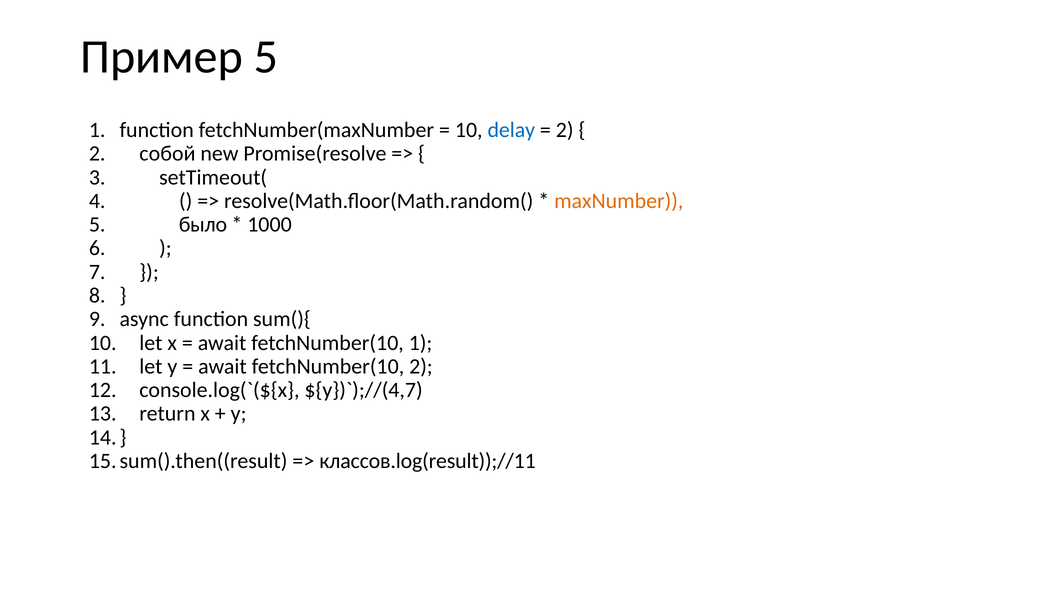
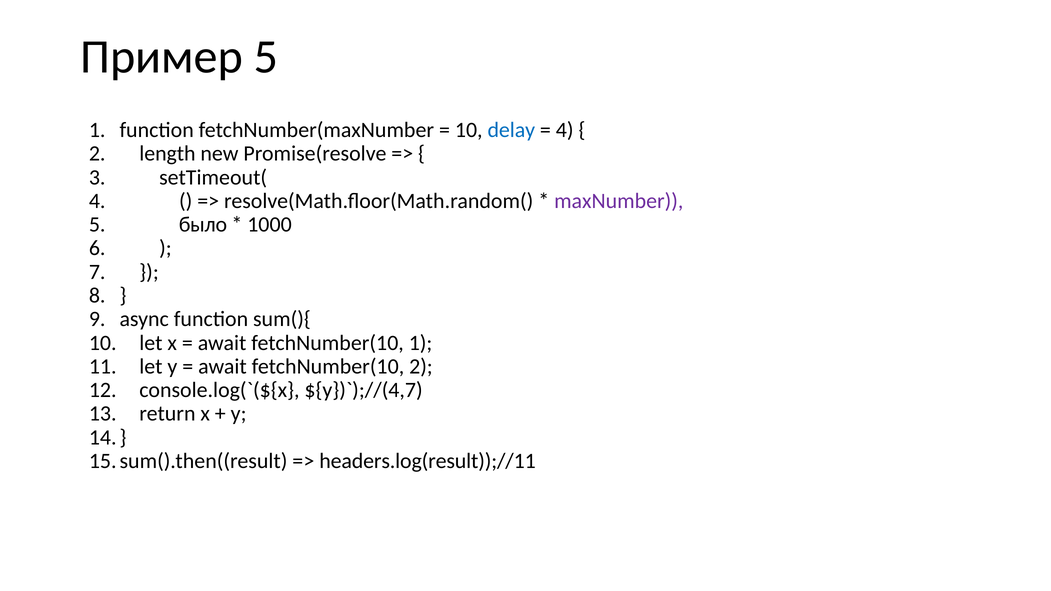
2 at (565, 130): 2 -> 4
собой: собой -> length
maxNumber colour: orange -> purple
классов.log(result));//11: классов.log(result));//11 -> headers.log(result));//11
